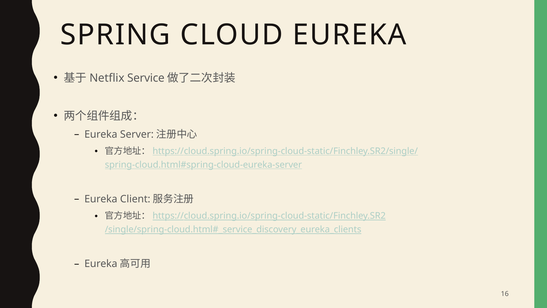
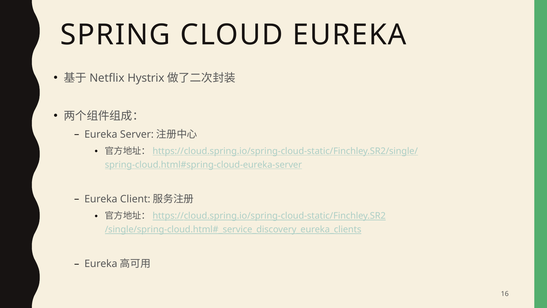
Service: Service -> Hystrix
